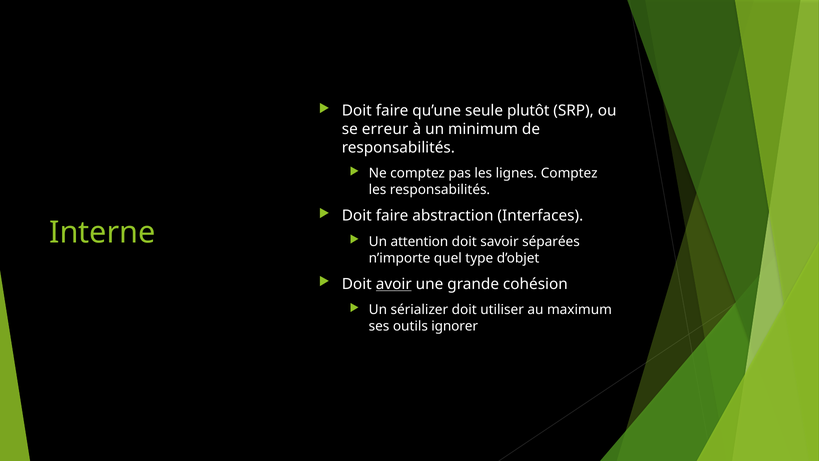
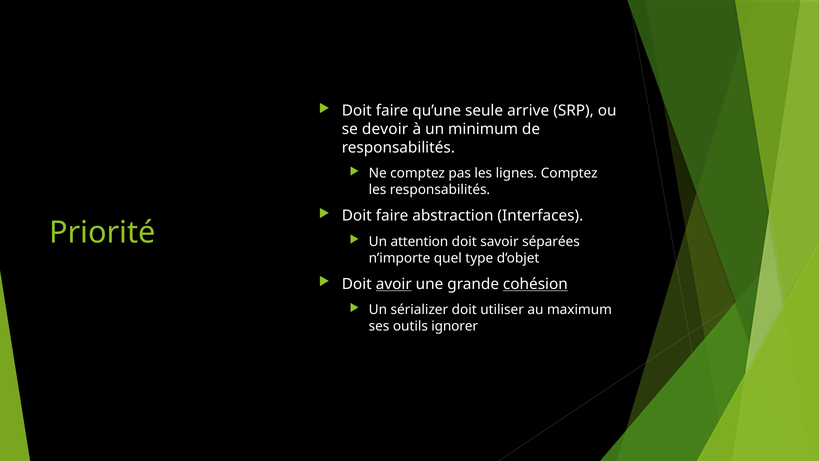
plutôt: plutôt -> arrive
erreur: erreur -> devoir
Interne: Interne -> Priorité
cohésion underline: none -> present
